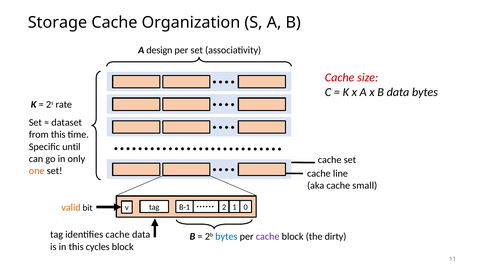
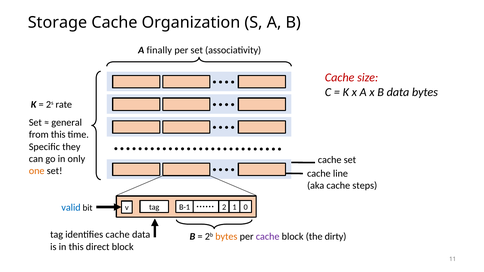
design: design -> finally
dataset: dataset -> general
until: until -> they
small: small -> steps
valid colour: orange -> blue
bytes at (226, 237) colour: blue -> orange
cycles: cycles -> direct
